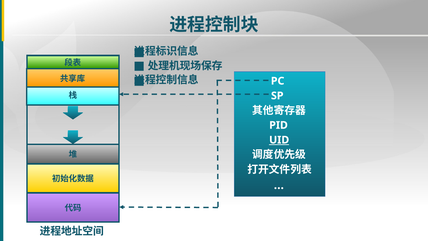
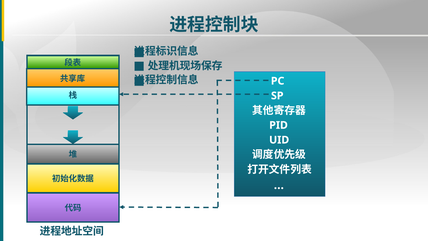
UID underline: present -> none
